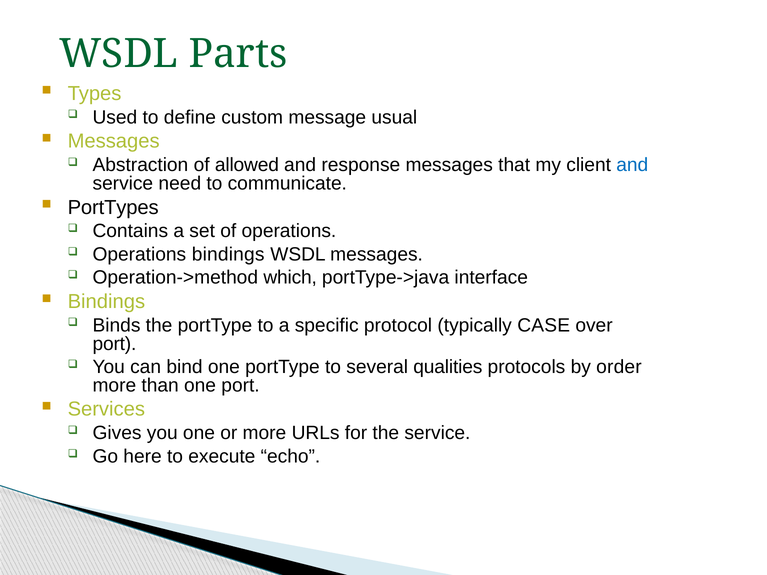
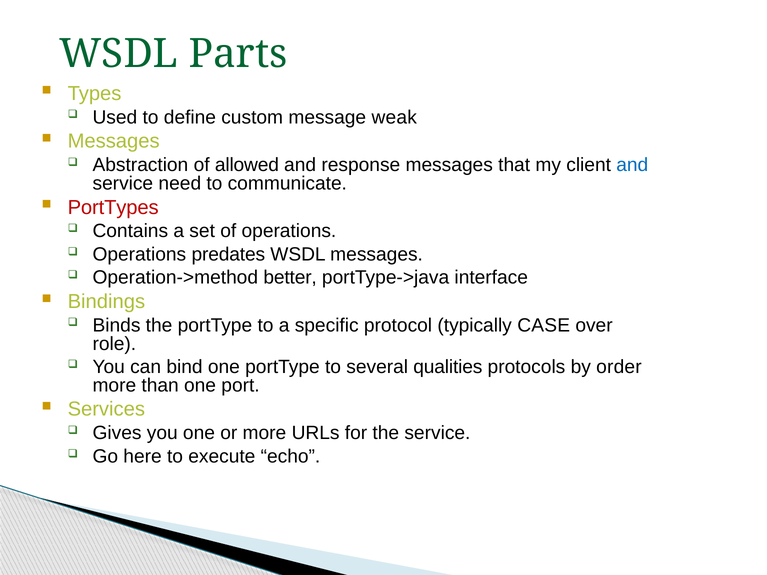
usual: usual -> weak
PortTypes colour: black -> red
Operations bindings: bindings -> predates
which: which -> better
port at (114, 344): port -> role
